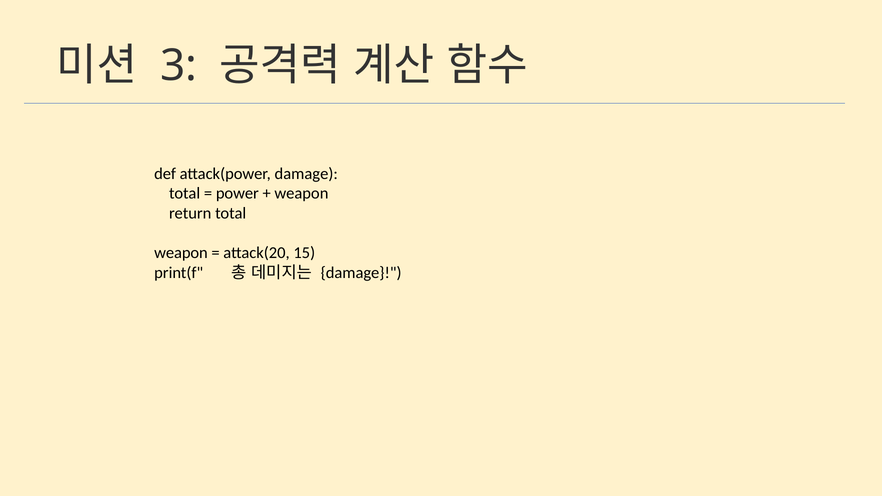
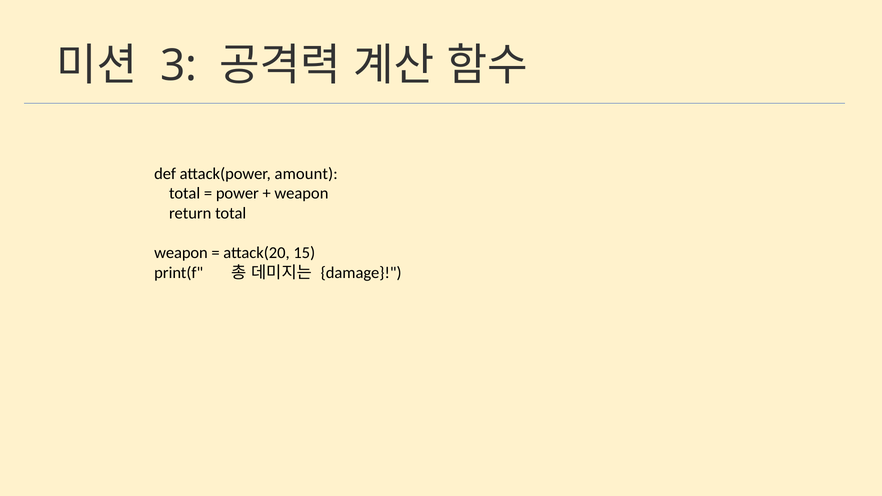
attack(power damage: damage -> amount
